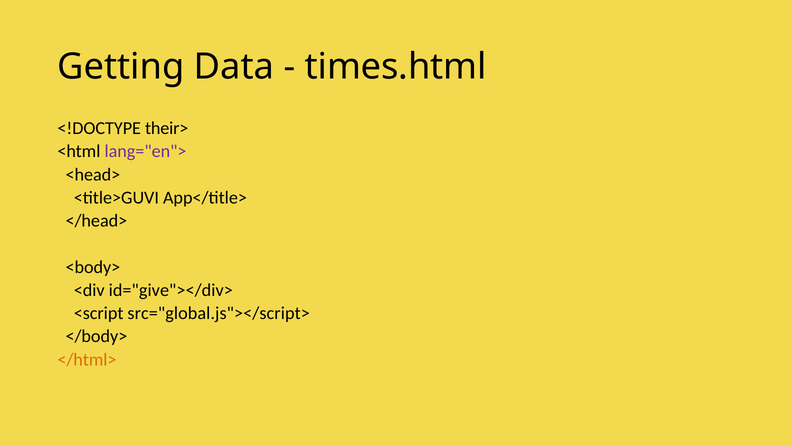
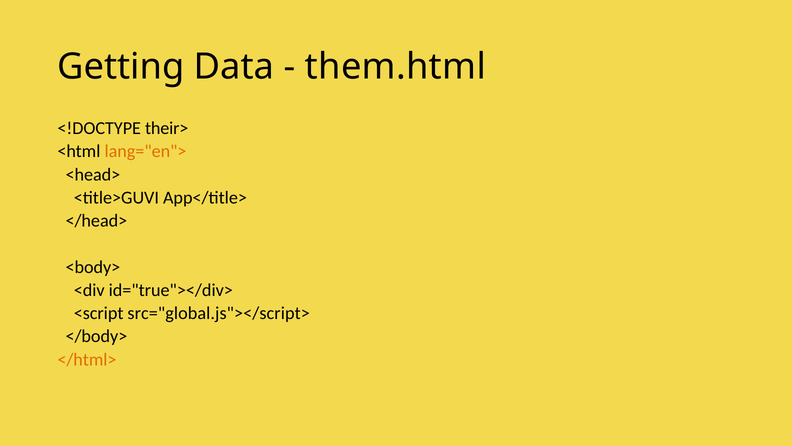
times.html: times.html -> them.html
lang="en"> colour: purple -> orange
id="give"></div>: id="give"></div> -> id="true"></div>
